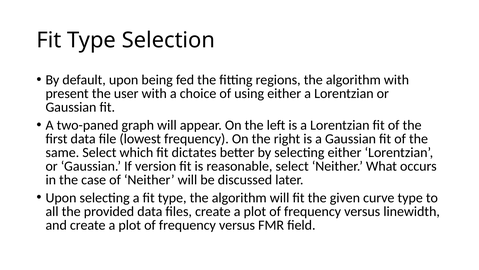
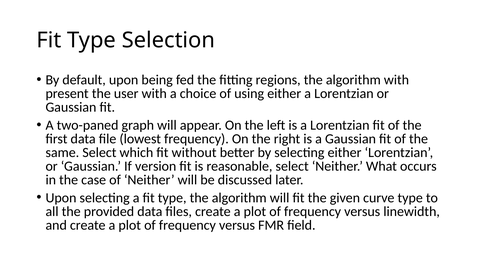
dictates: dictates -> without
